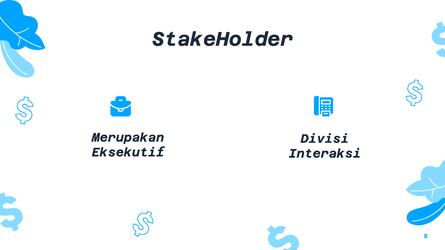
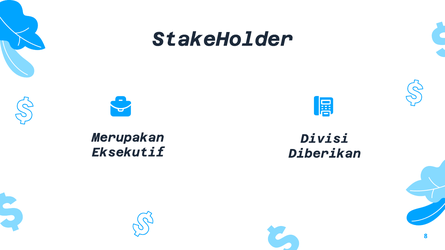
Interaksi: Interaksi -> Diberikan
